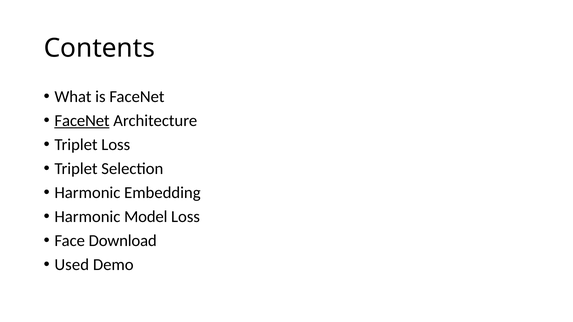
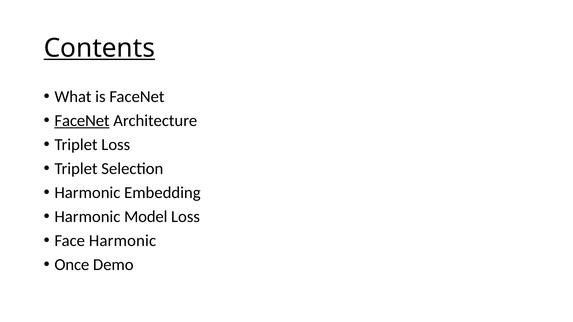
Contents underline: none -> present
Face Download: Download -> Harmonic
Used: Used -> Once
